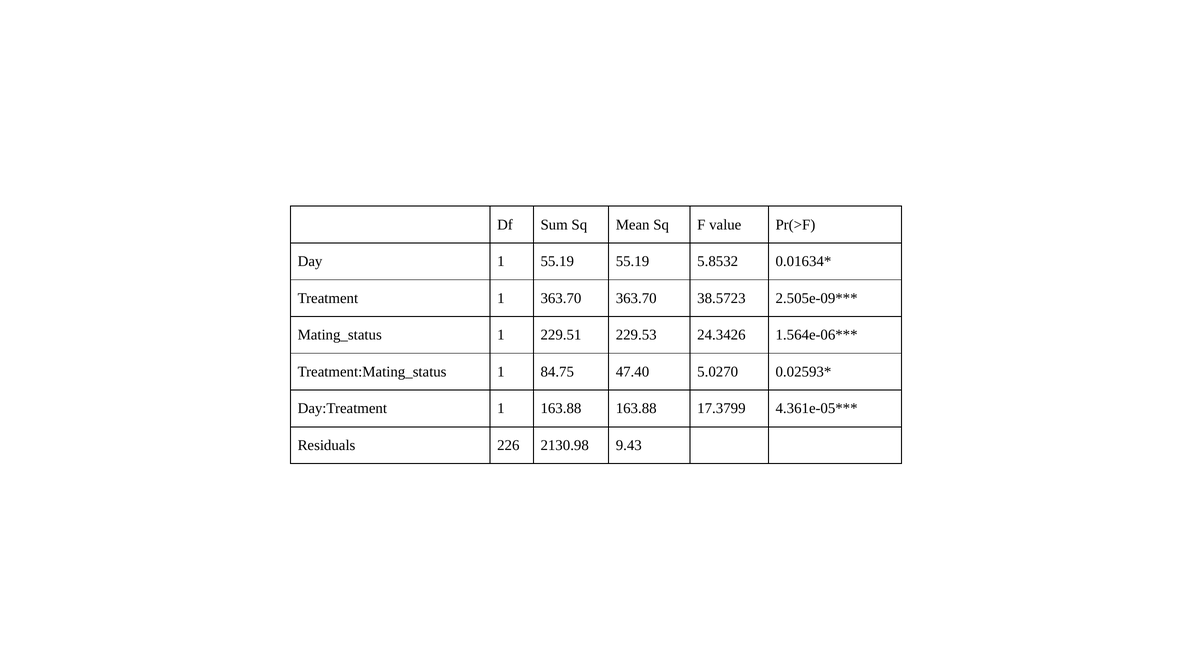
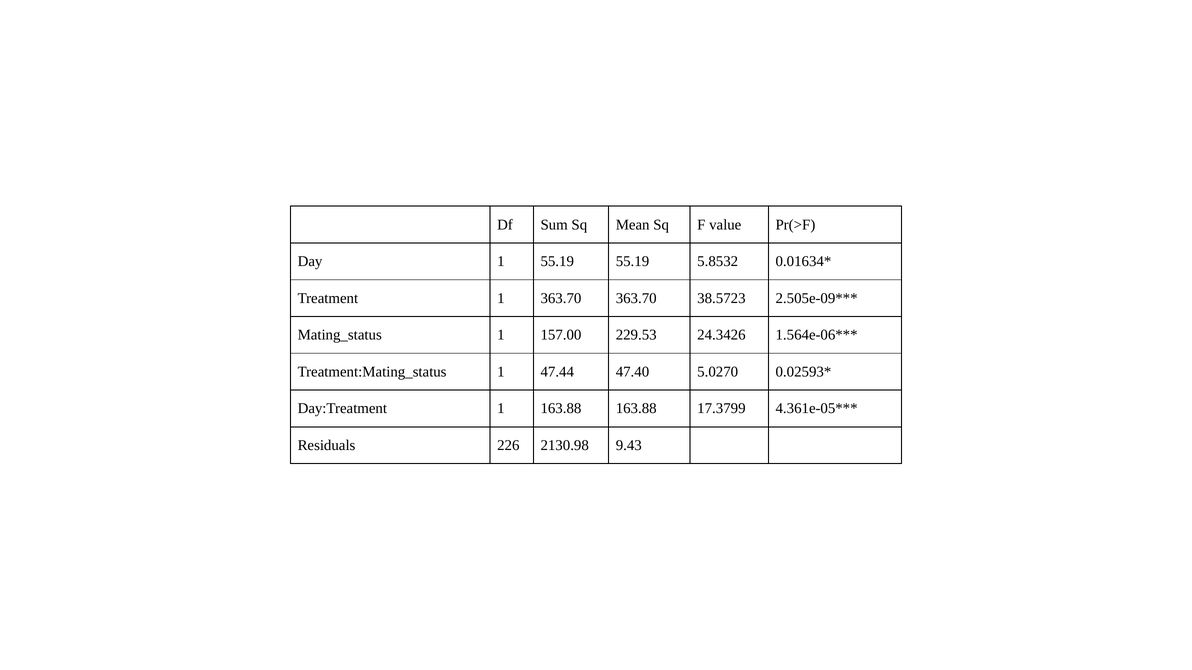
229.51: 229.51 -> 157.00
84.75: 84.75 -> 47.44
